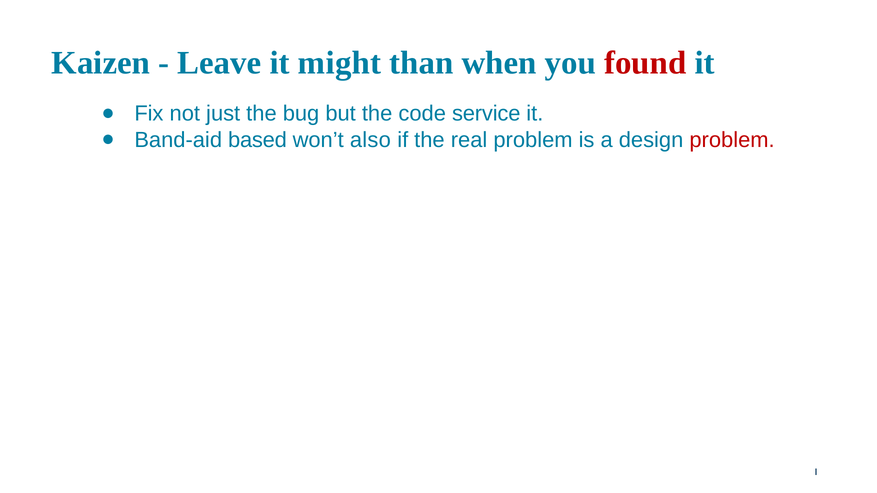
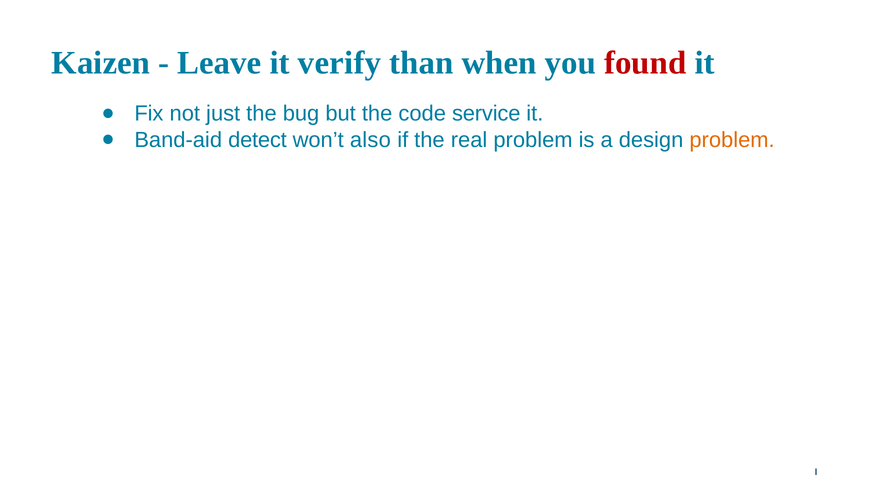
might: might -> verify
based: based -> detect
problem at (732, 140) colour: red -> orange
